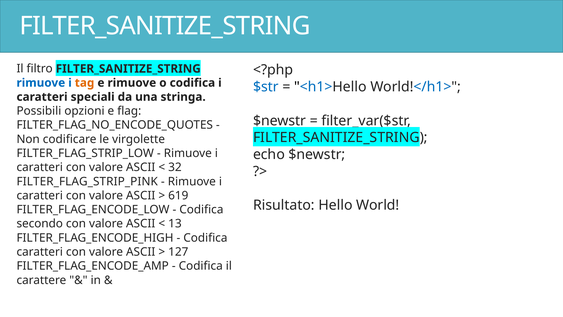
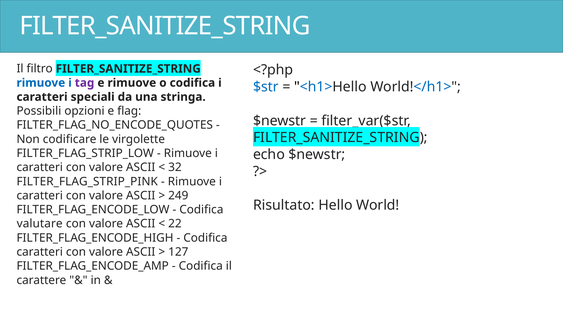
tag colour: orange -> purple
619: 619 -> 249
secondo: secondo -> valutare
13: 13 -> 22
